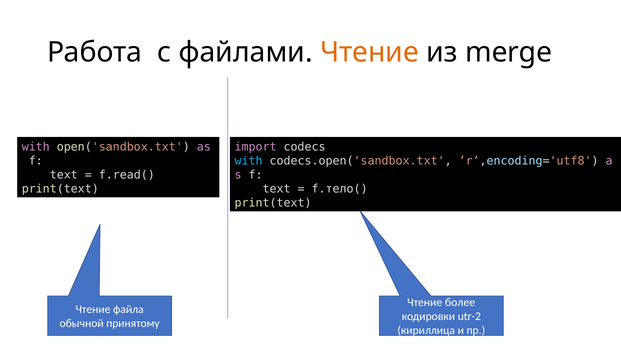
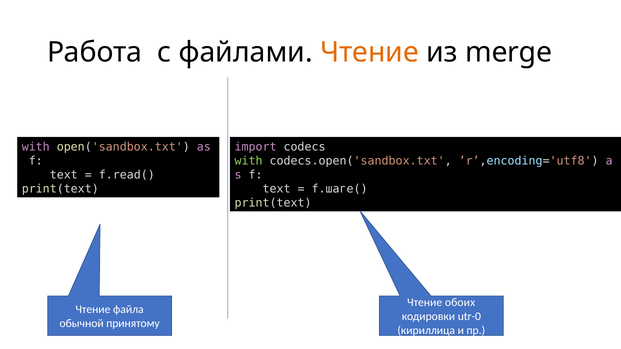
with at (249, 161) colour: light blue -> light green
f.тело(: f.тело( -> f.шаге(
более: более -> обоих
utr-2: utr-2 -> utr-0
